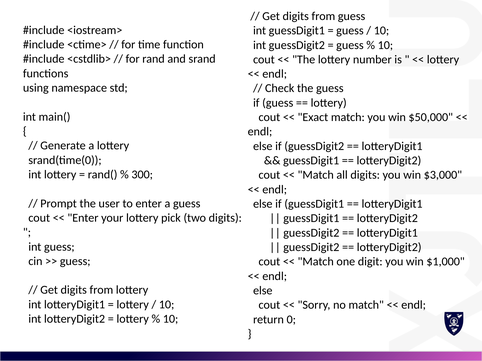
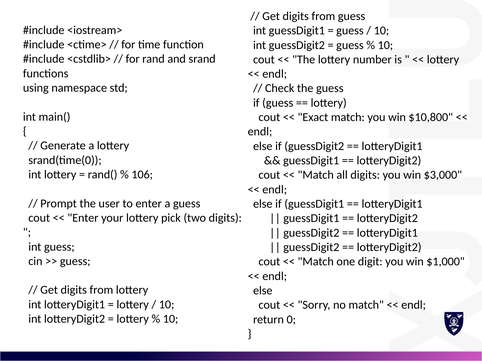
$50,000: $50,000 -> $10,800
300: 300 -> 106
